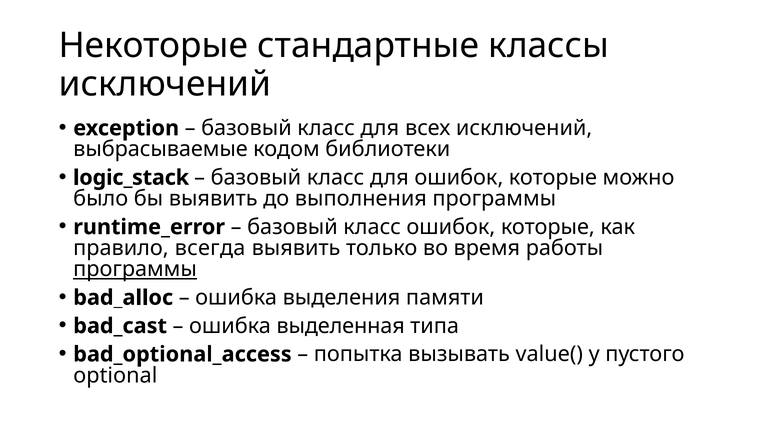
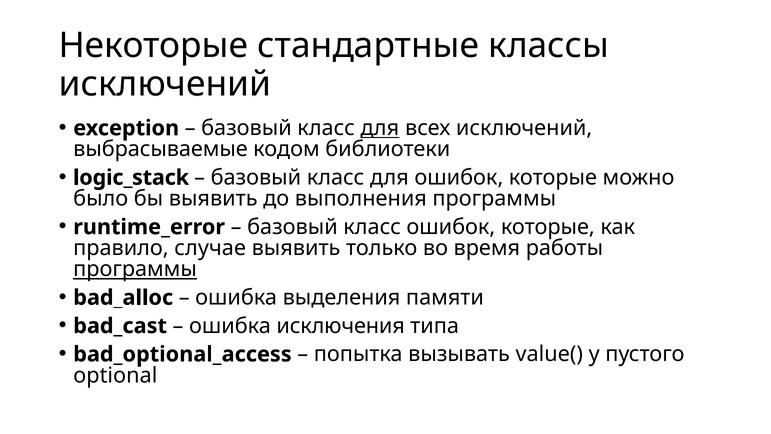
для at (380, 128) underline: none -> present
всегда: всегда -> случае
выделенная: выделенная -> исключения
